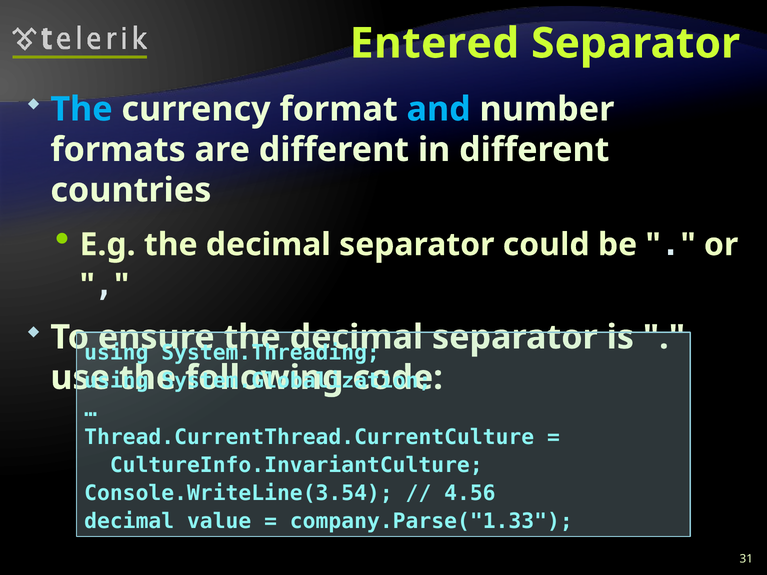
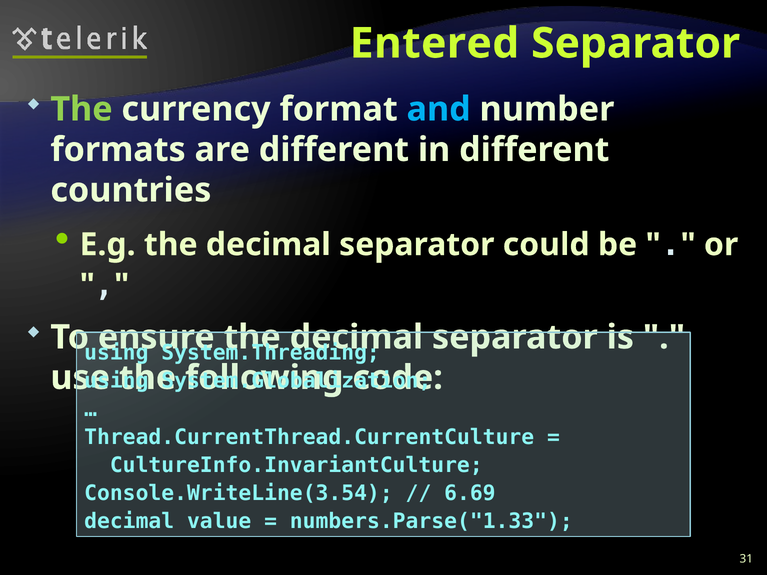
The at (81, 109) colour: light blue -> light green
4.56: 4.56 -> 6.69
company.Parse("1.33: company.Parse("1.33 -> numbers.Parse("1.33
